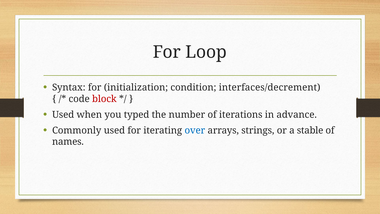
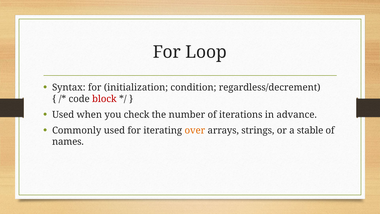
interfaces/decrement: interfaces/decrement -> regardless/decrement
typed: typed -> check
over colour: blue -> orange
